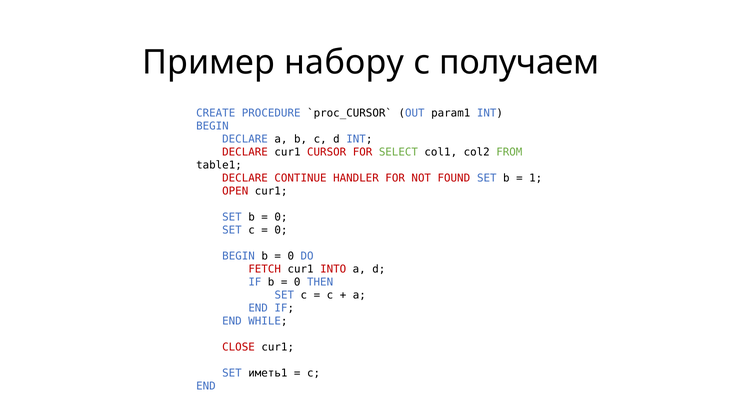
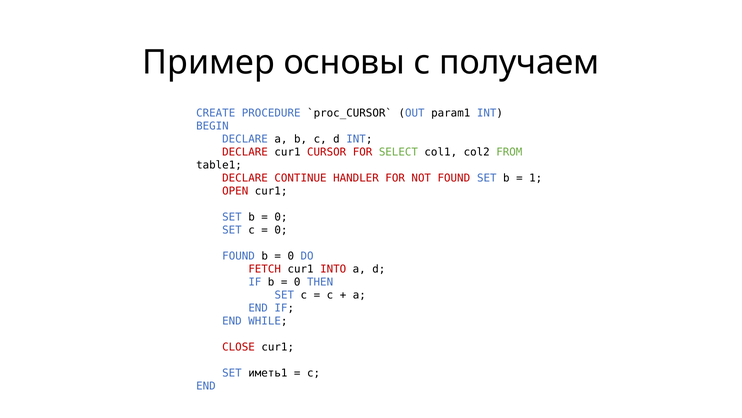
набору: набору -> основы
BEGIN at (239, 256): BEGIN -> FOUND
